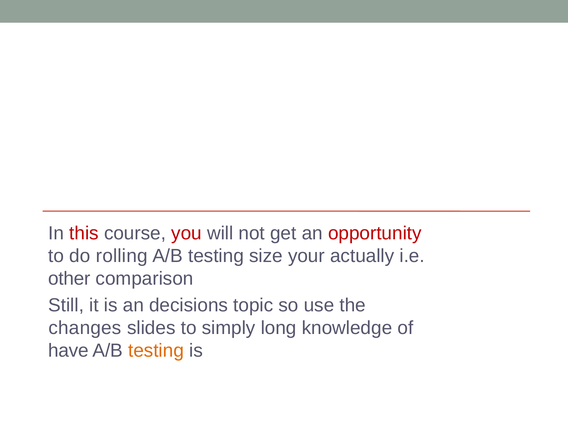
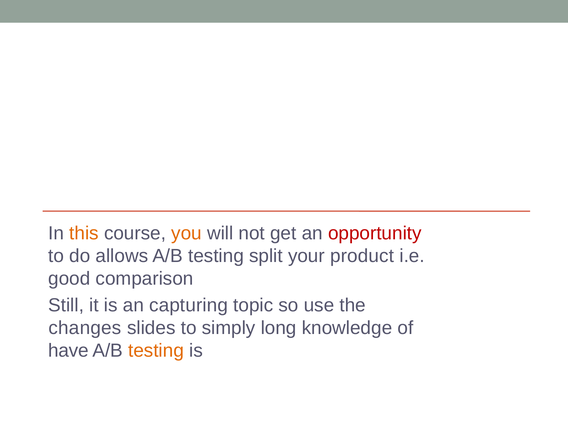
this colour: red -> orange
you colour: red -> orange
rolling: rolling -> allows
size: size -> split
actually: actually -> product
other: other -> good
decisions: decisions -> capturing
